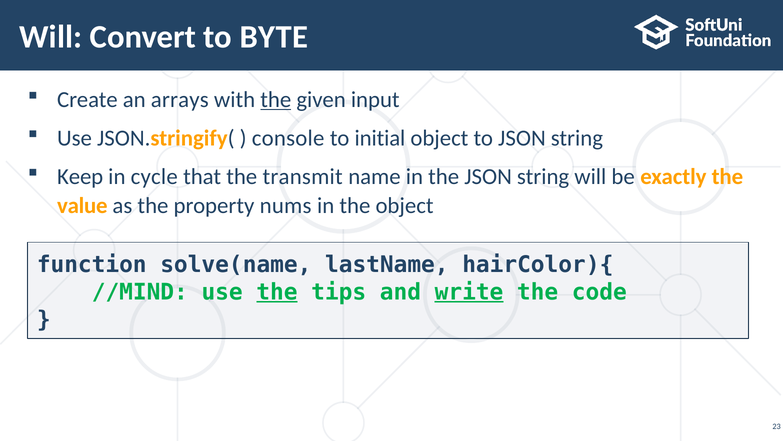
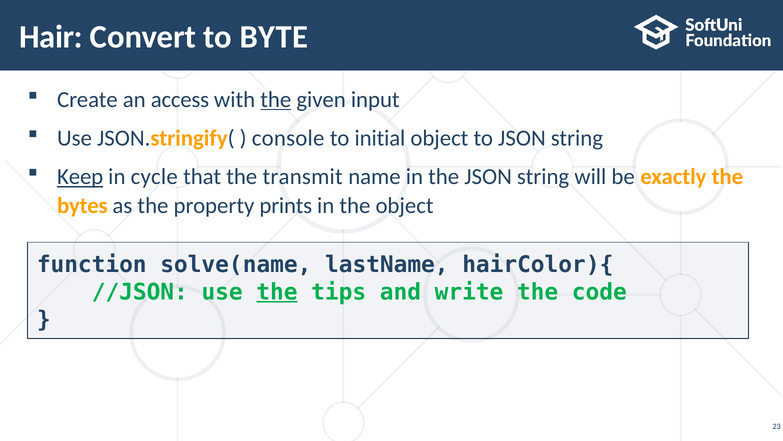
Will at (51, 37): Will -> Hair
arrays: arrays -> access
Keep underline: none -> present
value: value -> bytes
nums: nums -> prints
//MIND: //MIND -> //JSON
write underline: present -> none
